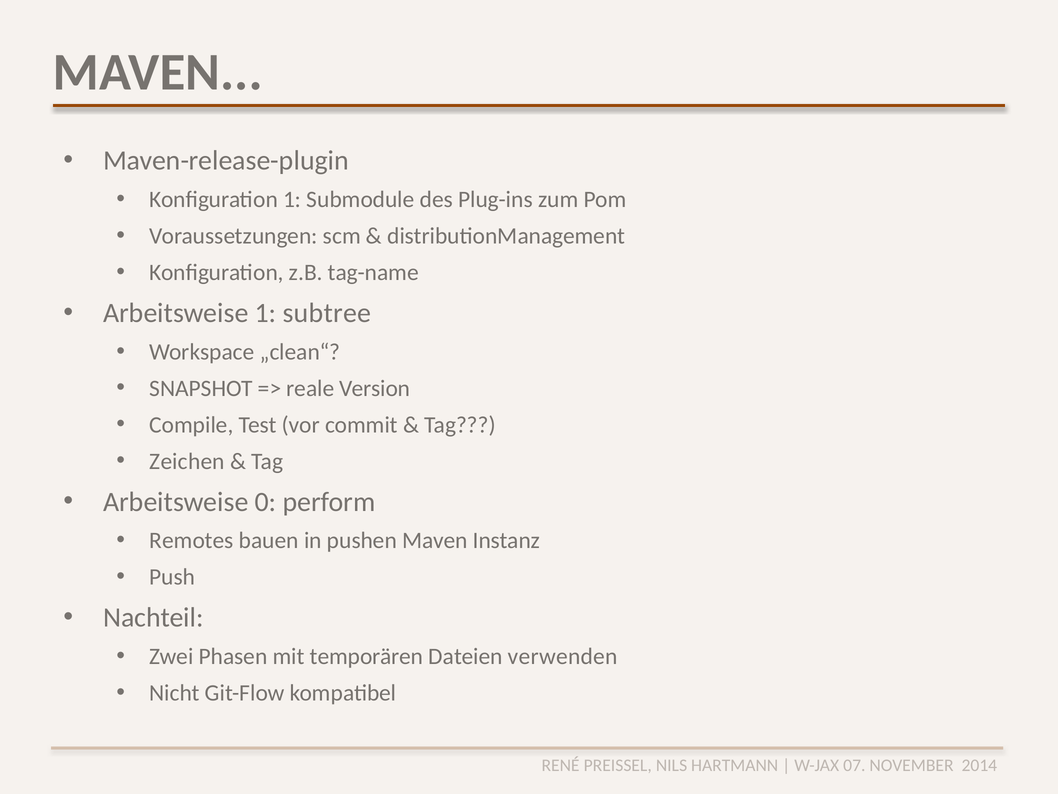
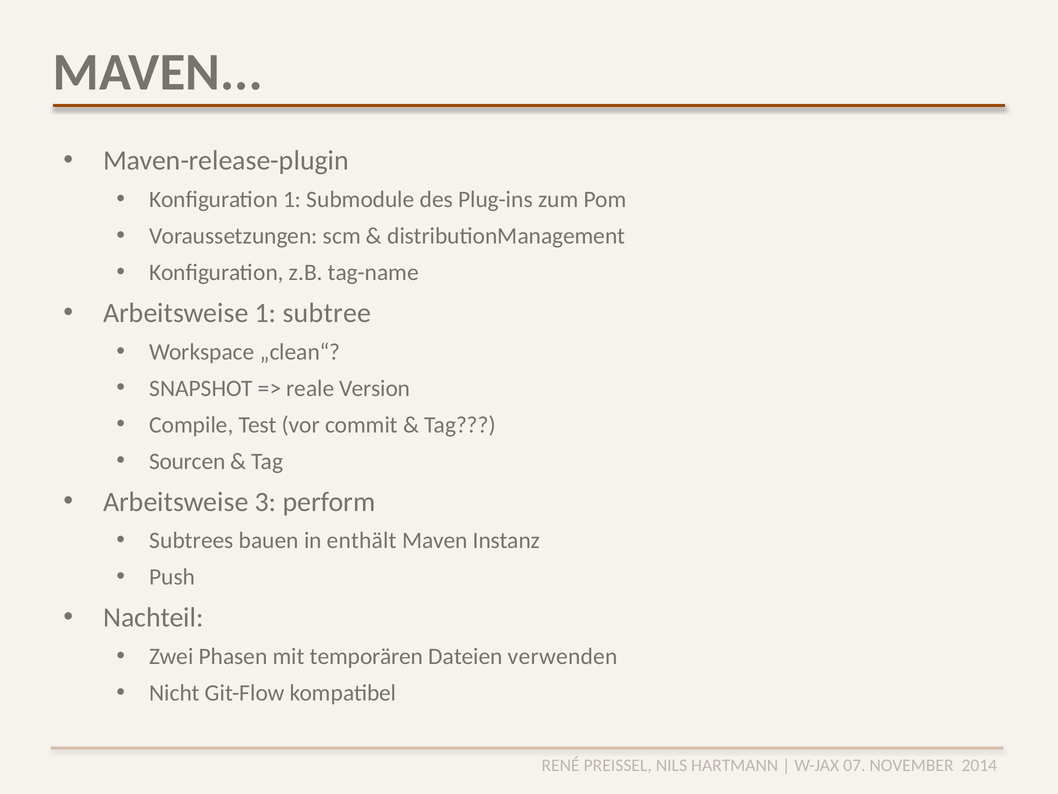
Zeichen: Zeichen -> Sourcen
0: 0 -> 3
Remotes: Remotes -> Subtrees
pushen: pushen -> enthält
